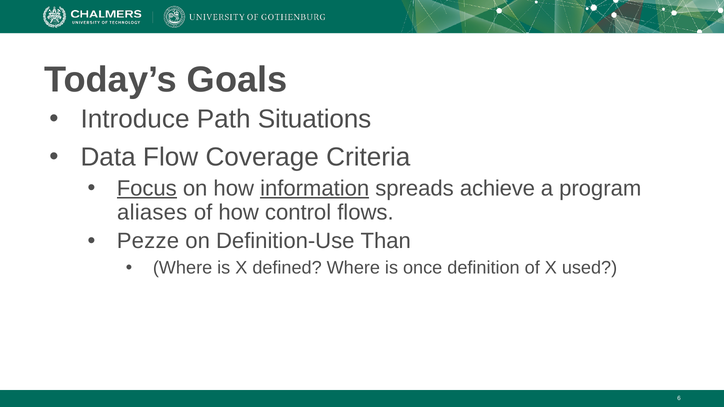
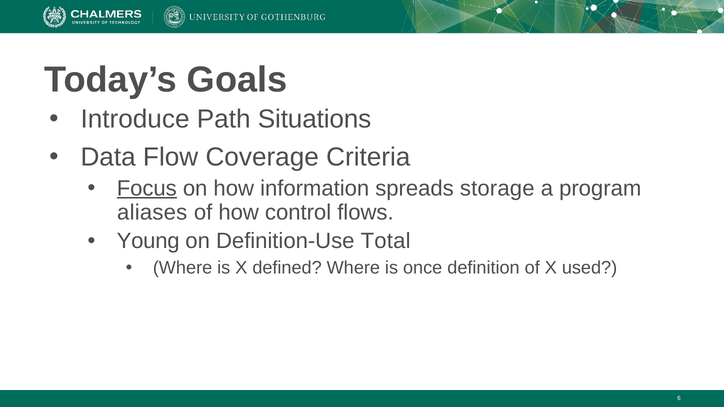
information underline: present -> none
achieve: achieve -> storage
Pezze: Pezze -> Young
Than: Than -> Total
